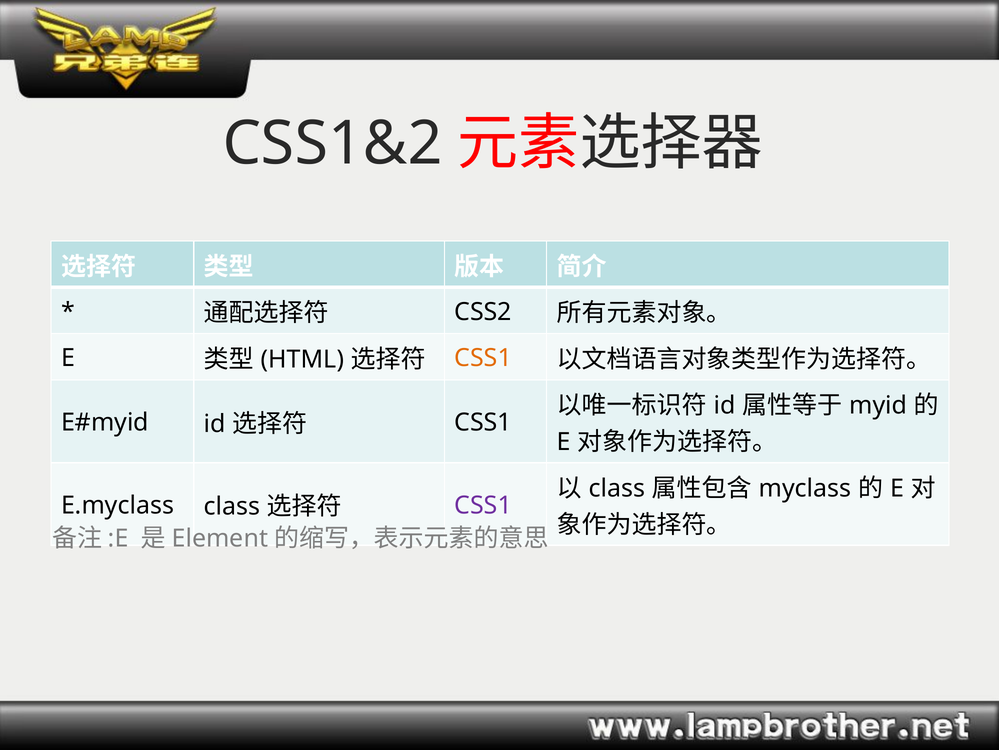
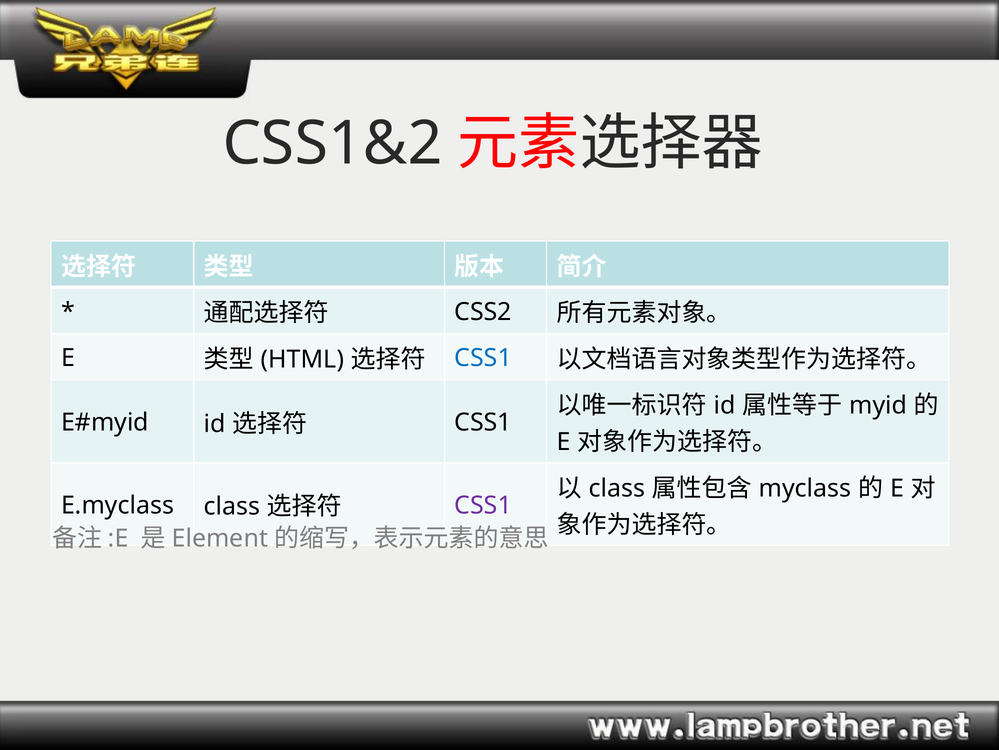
CSS1 at (483, 358) colour: orange -> blue
